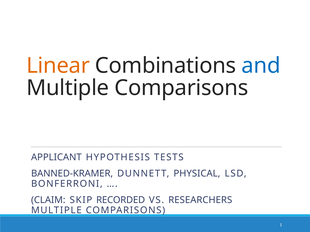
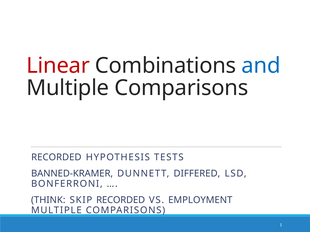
Linear colour: orange -> red
APPLICANT at (56, 158): APPLICANT -> RECORDED
PHYSICAL: PHYSICAL -> DIFFERED
CLAIM: CLAIM -> THINK
RESEARCHERS: RESEARCHERS -> EMPLOYMENT
